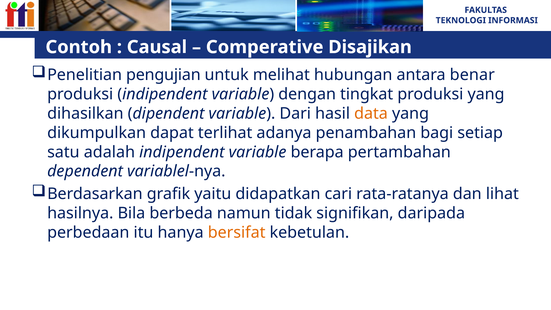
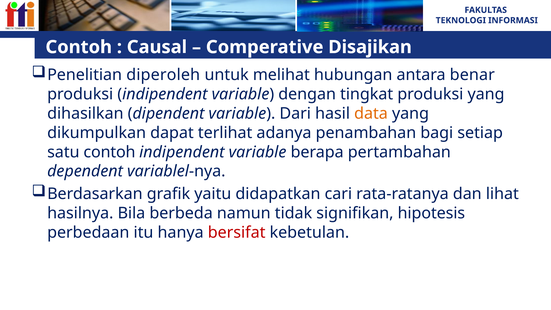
pengujian: pengujian -> diperoleh
satu adalah: adalah -> contoh
daripada: daripada -> hipotesis
bersifat colour: orange -> red
